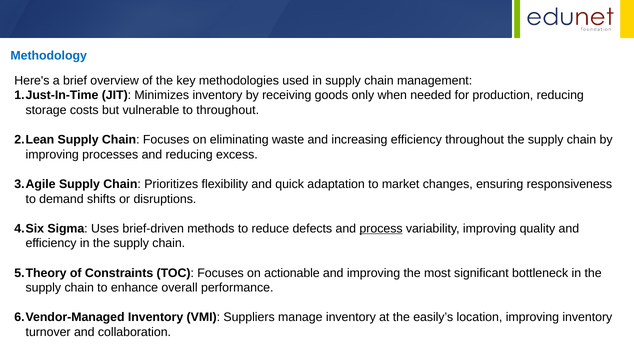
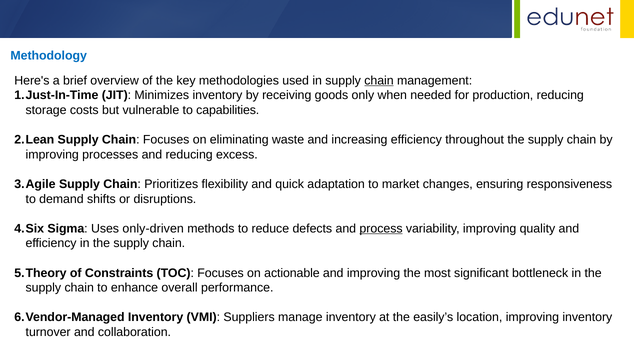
chain at (379, 80) underline: none -> present
to throughout: throughout -> capabilities
brief-driven: brief-driven -> only-driven
